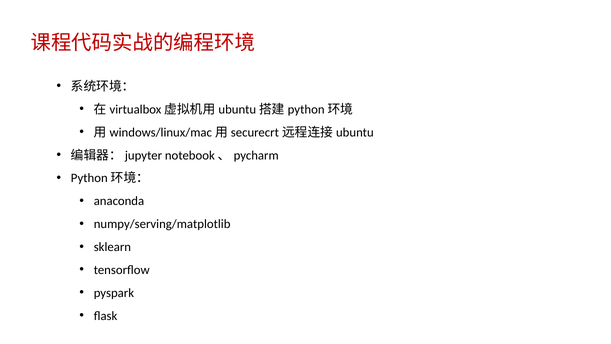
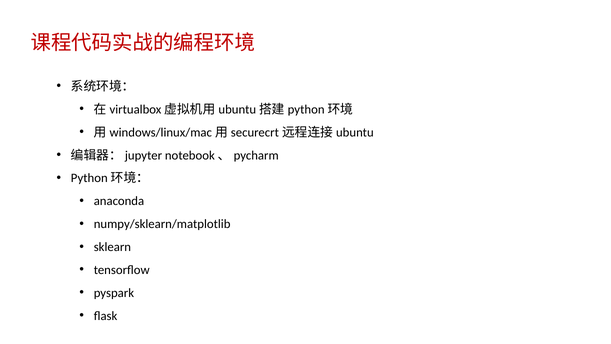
numpy/serving/matplotlib: numpy/serving/matplotlib -> numpy/sklearn/matplotlib
